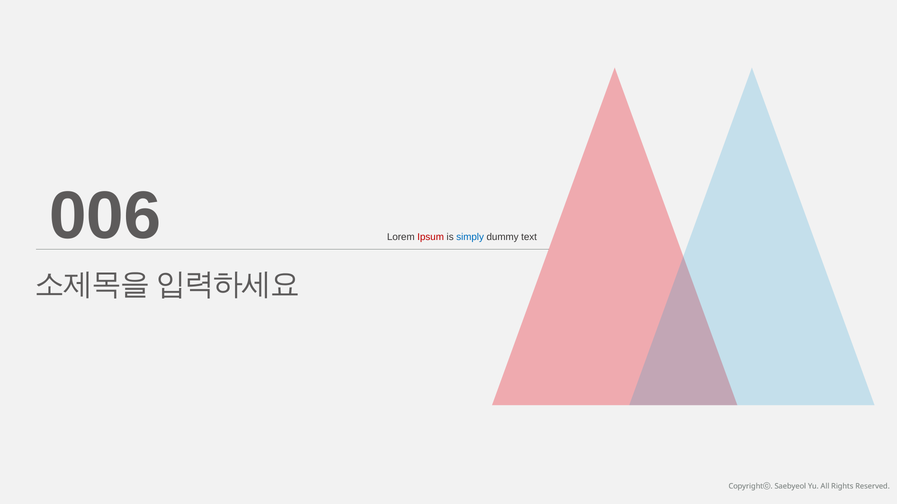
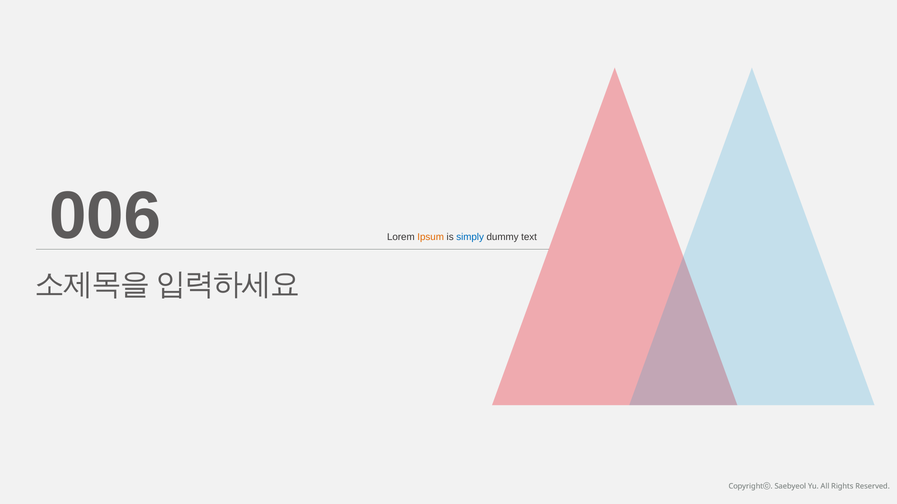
Ipsum colour: red -> orange
